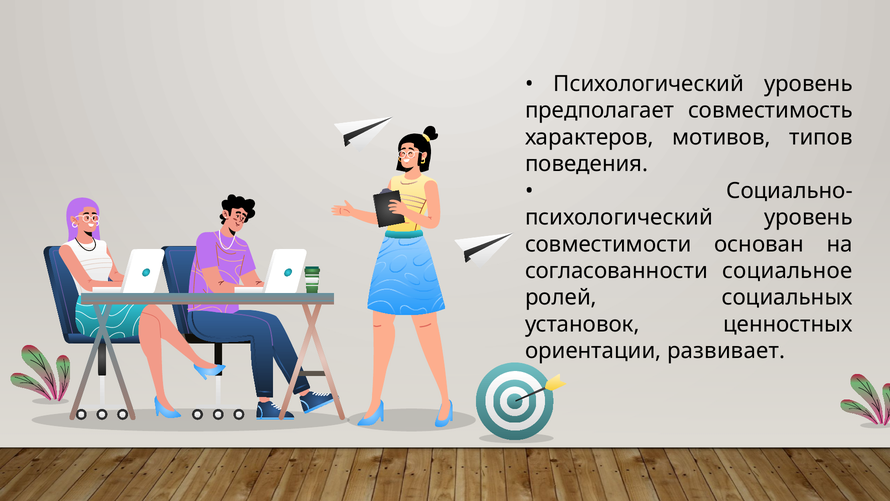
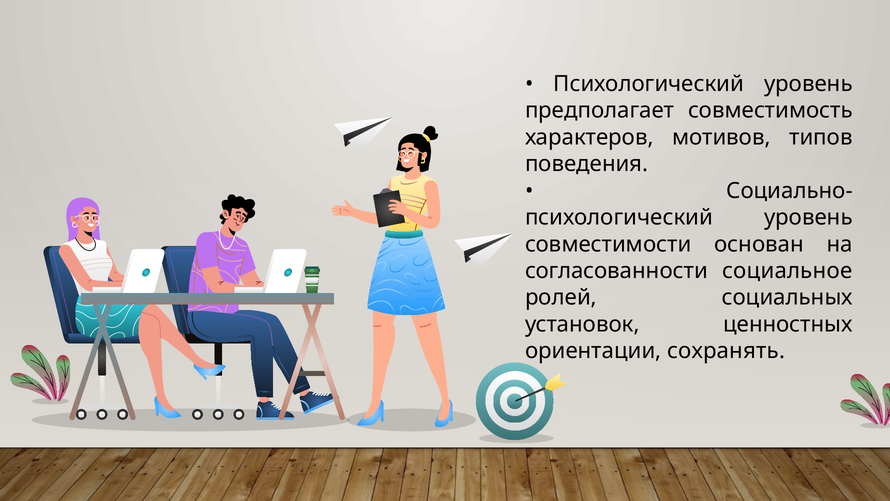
развивает: развивает -> сохранять
